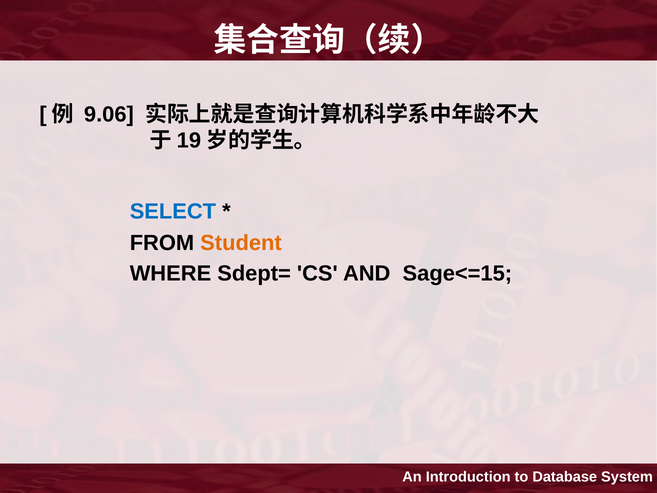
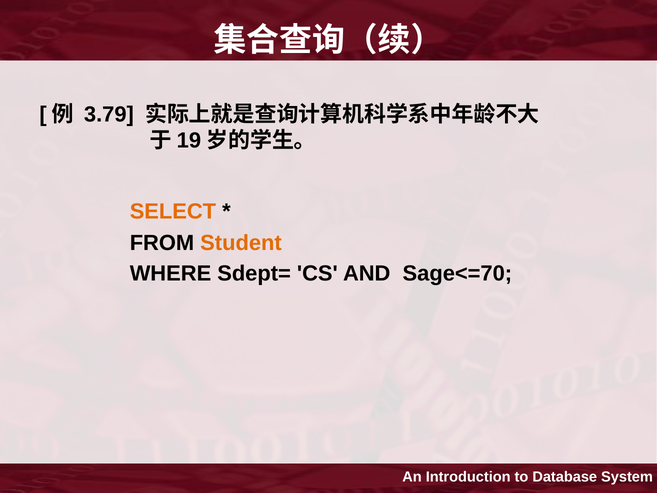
9.06: 9.06 -> 3.79
SELECT colour: blue -> orange
Sage<=15: Sage<=15 -> Sage<=70
